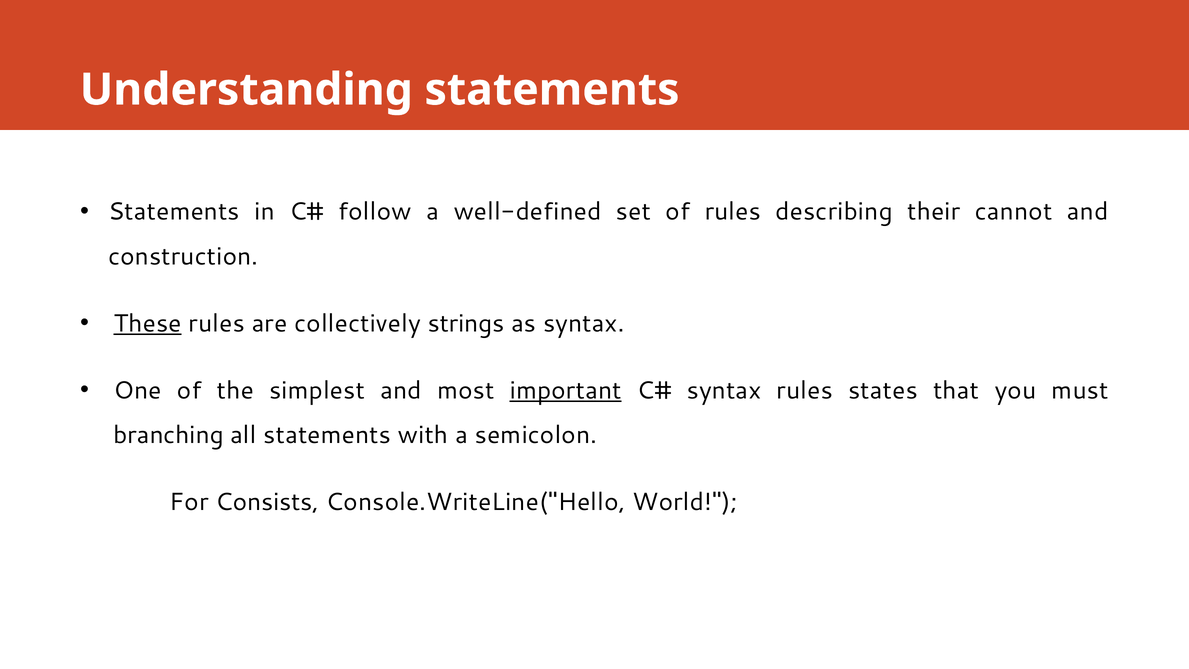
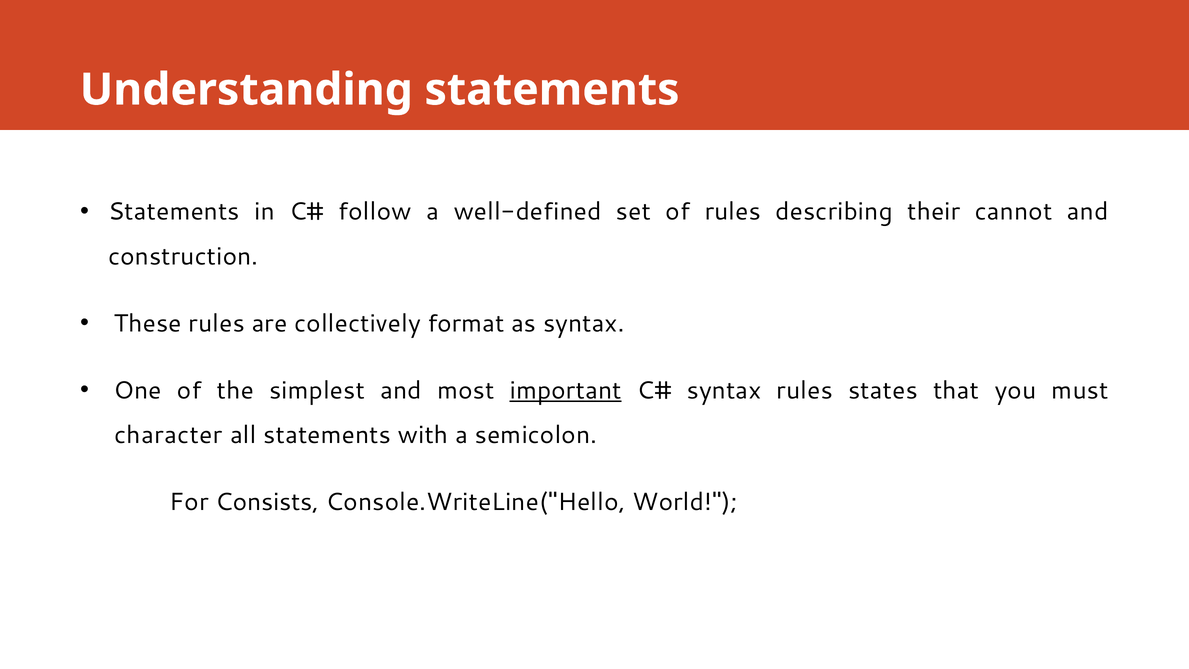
These underline: present -> none
strings: strings -> format
branching: branching -> character
